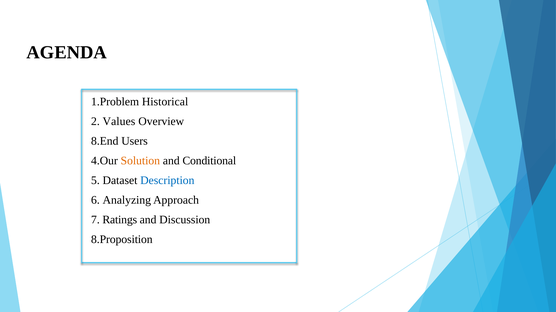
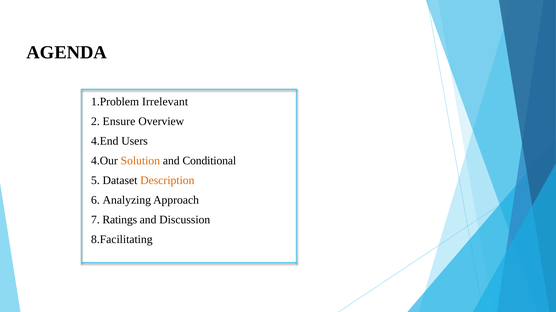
Historical: Historical -> Irrelevant
Values: Values -> Ensure
8.End: 8.End -> 4.End
Description colour: blue -> orange
8.Proposition: 8.Proposition -> 8.Facilitating
